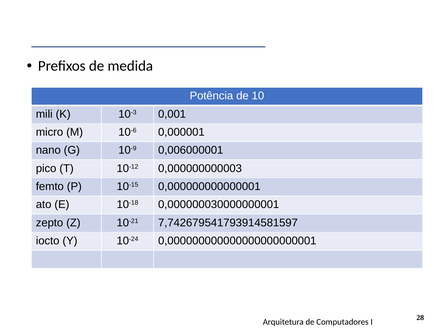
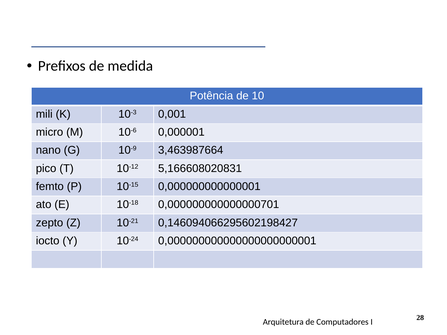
0,006000001: 0,006000001 -> 3,463987664
0,000000000003: 0,000000000003 -> 5,166608020831
0,000000030000000001: 0,000000030000000001 -> 0,000000000000000701
7,742679541793914581597: 7,742679541793914581597 -> 0,146094066295602198427
